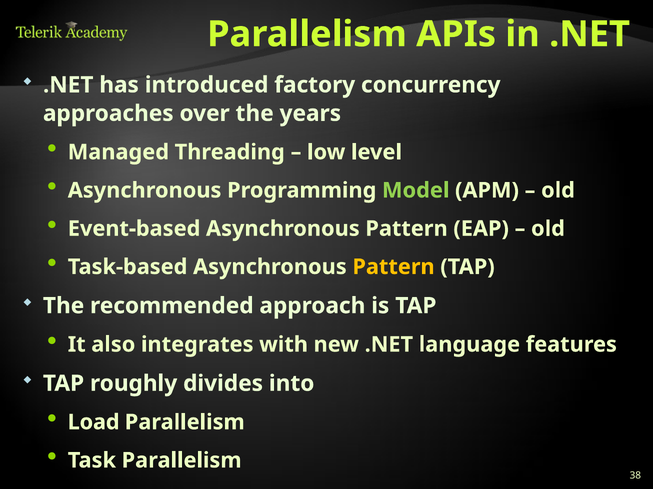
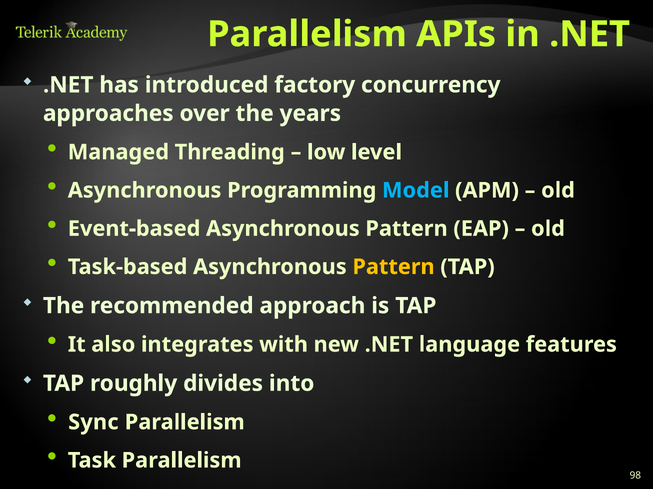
Model colour: light green -> light blue
Load: Load -> Sync
38: 38 -> 98
